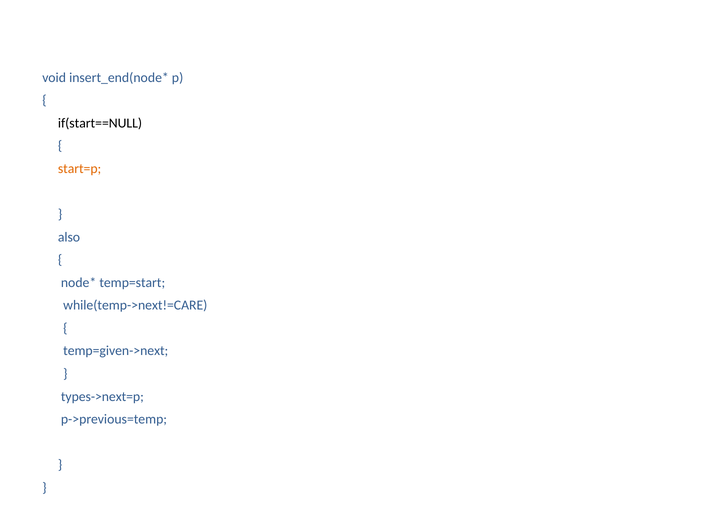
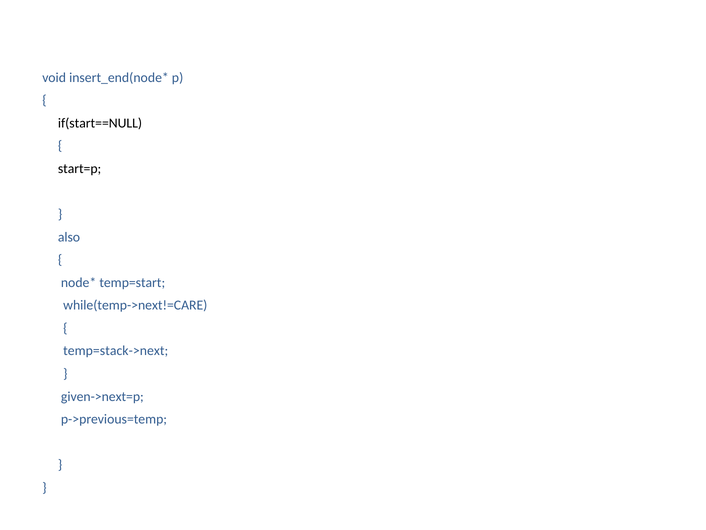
start=p colour: orange -> black
temp=given->next: temp=given->next -> temp=stack->next
types->next=p: types->next=p -> given->next=p
